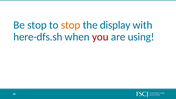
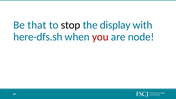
Be stop: stop -> that
stop at (71, 25) colour: orange -> black
using: using -> node
